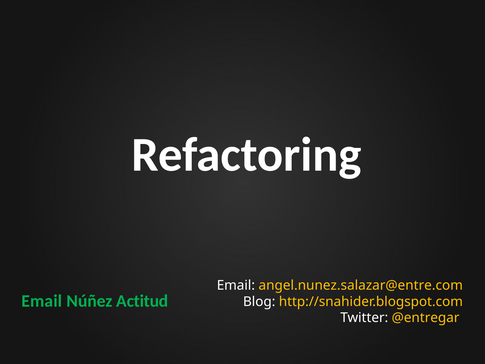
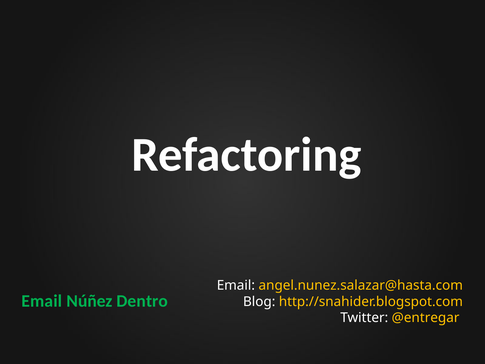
angel.nunez.salazar@entre.com: angel.nunez.salazar@entre.com -> angel.nunez.salazar@hasta.com
Actitud: Actitud -> Dentro
